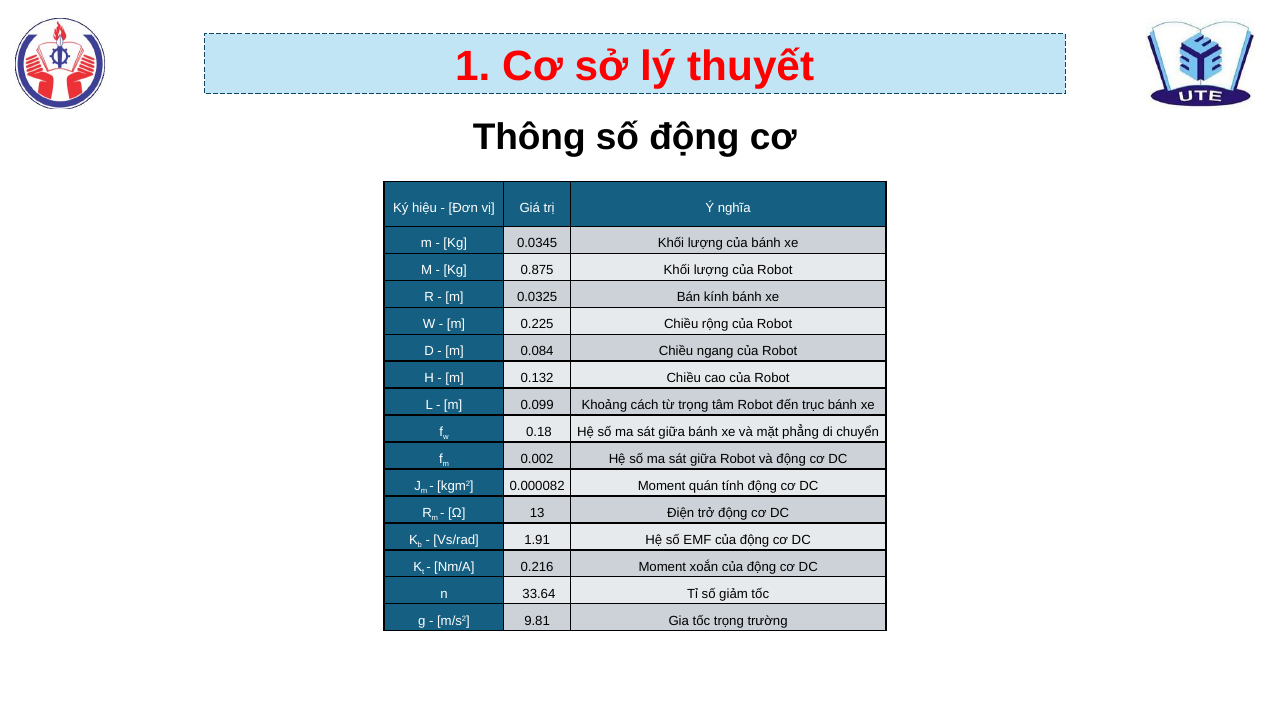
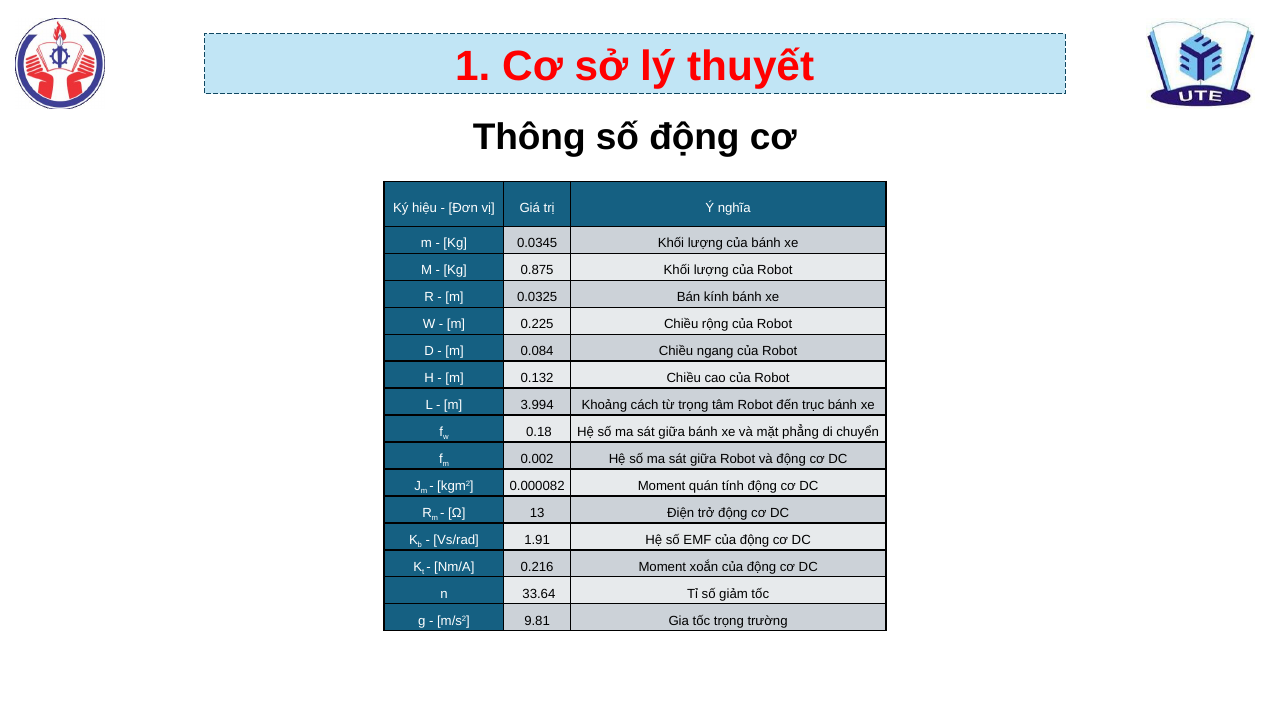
0.099: 0.099 -> 3.994
